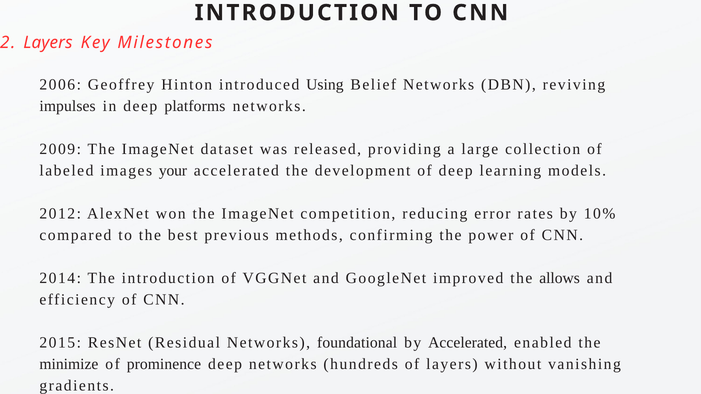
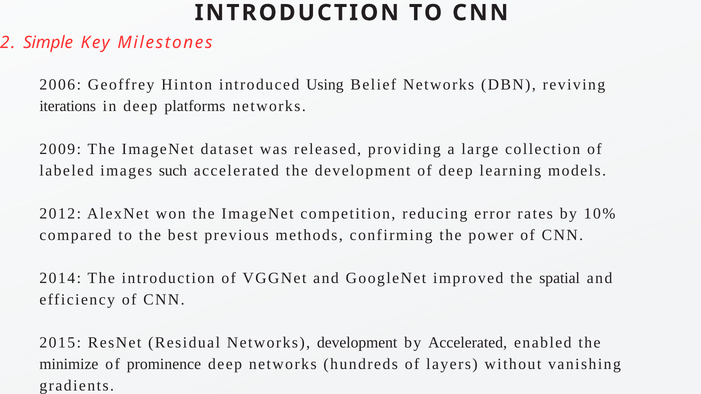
2 Layers: Layers -> Simple
impulses: impulses -> iterations
your: your -> such
allows: allows -> spatial
Networks foundational: foundational -> development
